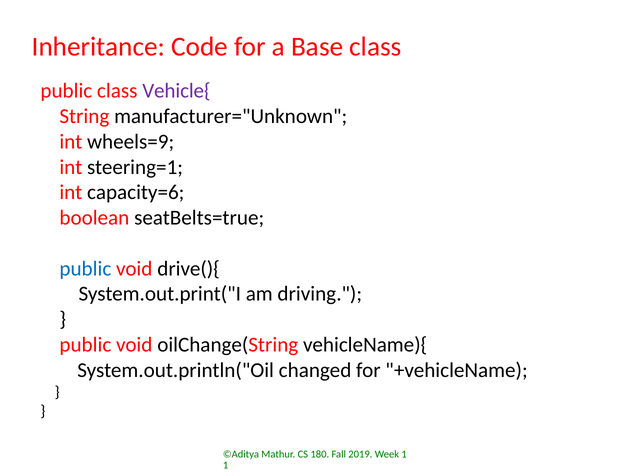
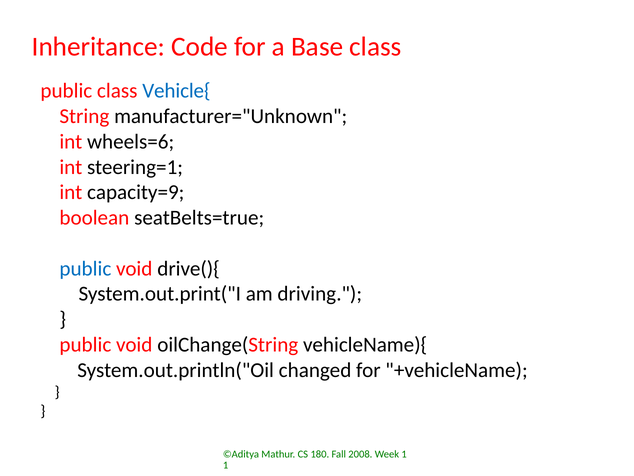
Vehicle{ colour: purple -> blue
wheels=9: wheels=9 -> wheels=6
capacity=6: capacity=6 -> capacity=9
2019: 2019 -> 2008
